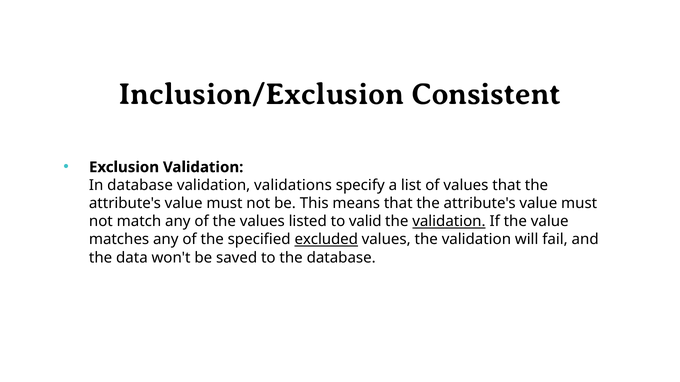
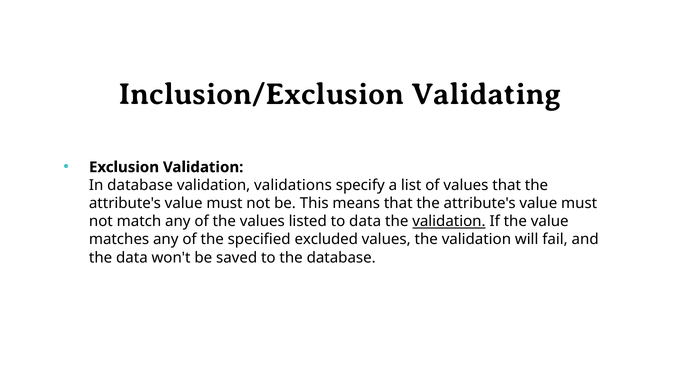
Consistent: Consistent -> Validating
to valid: valid -> data
excluded underline: present -> none
